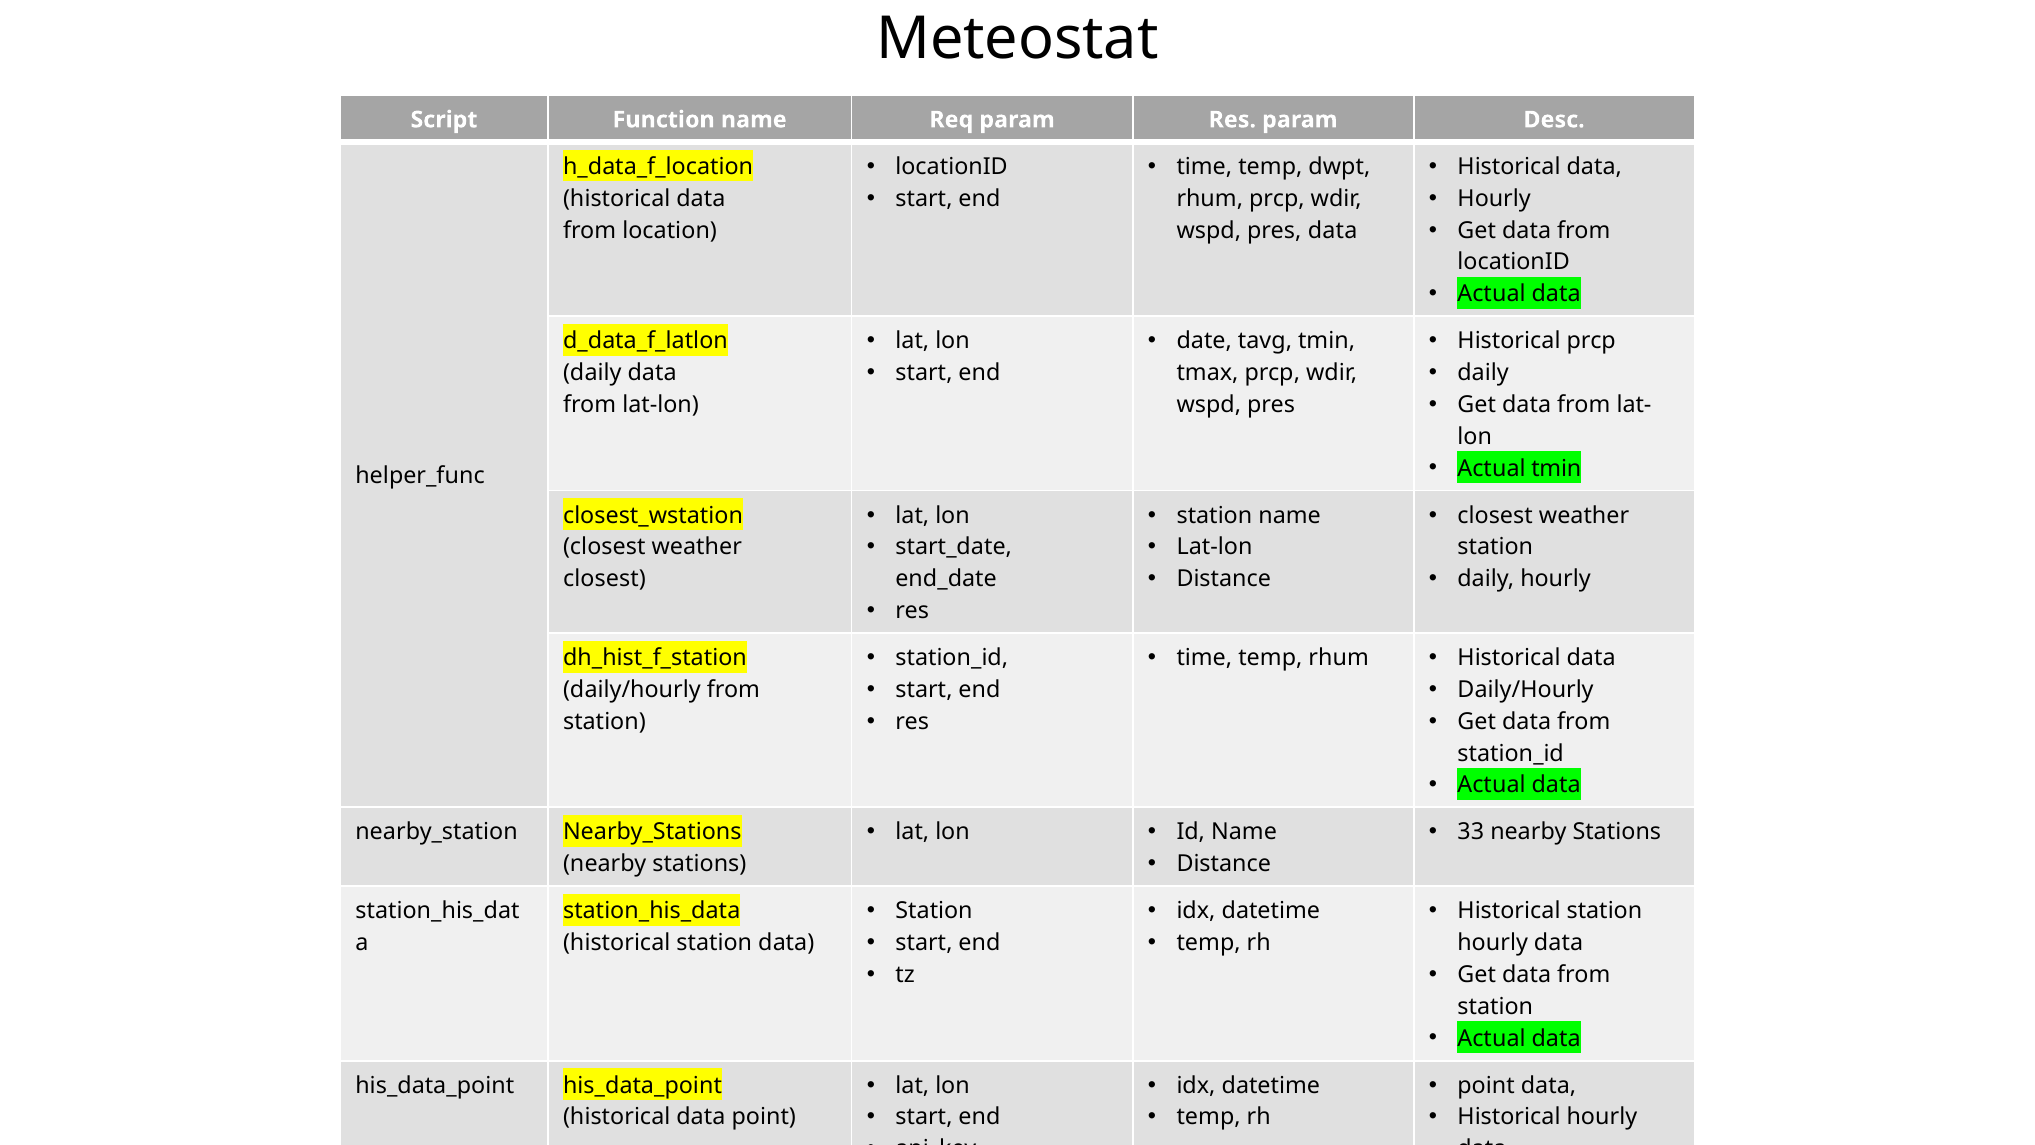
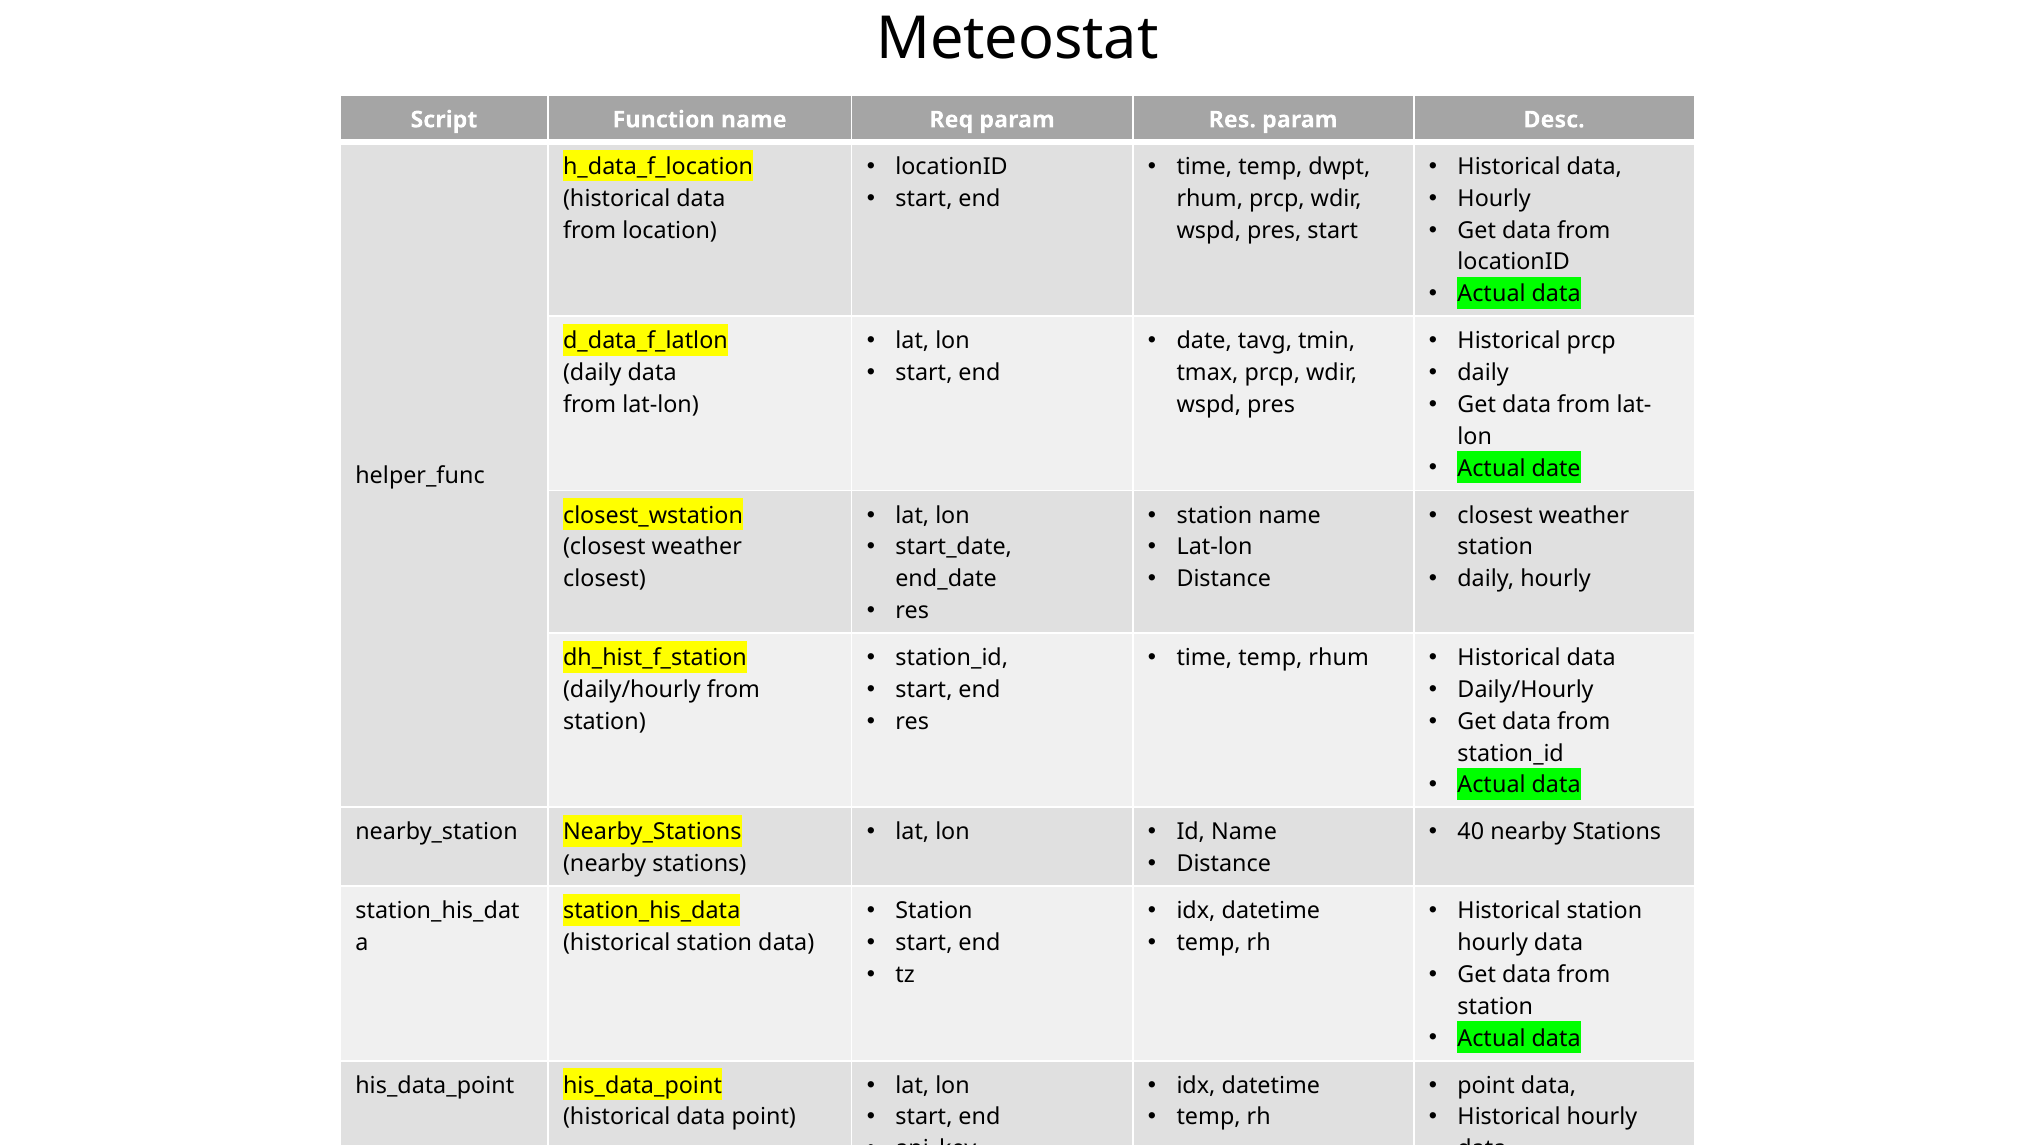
pres data: data -> start
Actual tmin: tmin -> date
33: 33 -> 40
